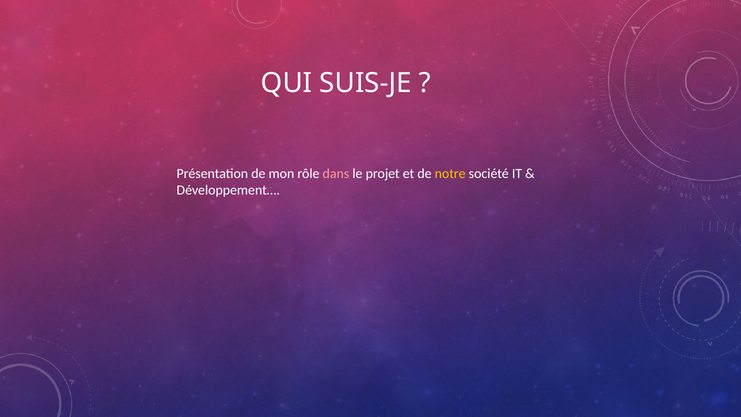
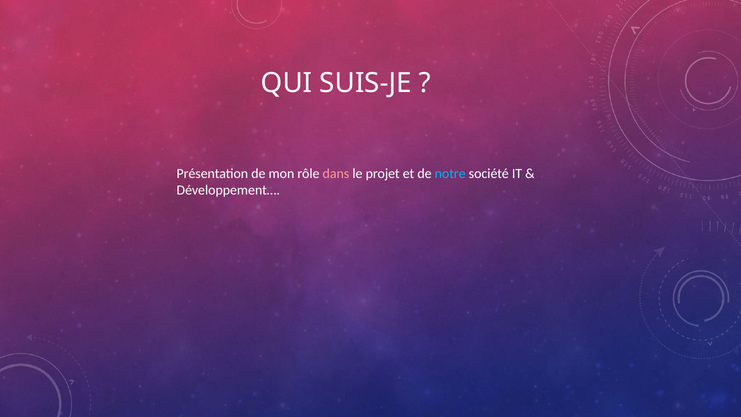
notre colour: yellow -> light blue
